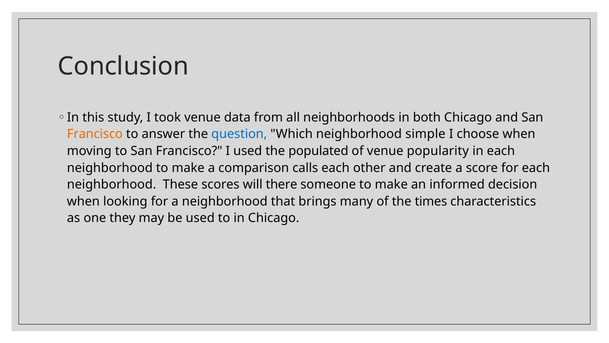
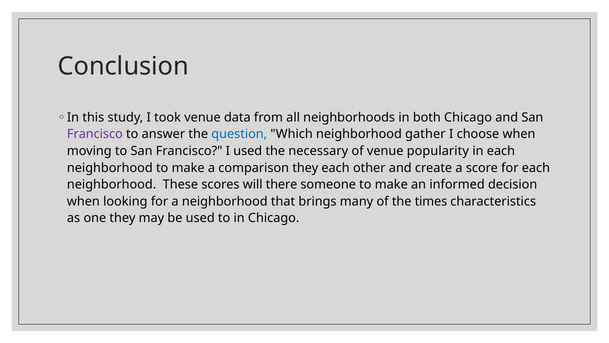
Francisco at (95, 134) colour: orange -> purple
simple: simple -> gather
populated: populated -> necessary
comparison calls: calls -> they
